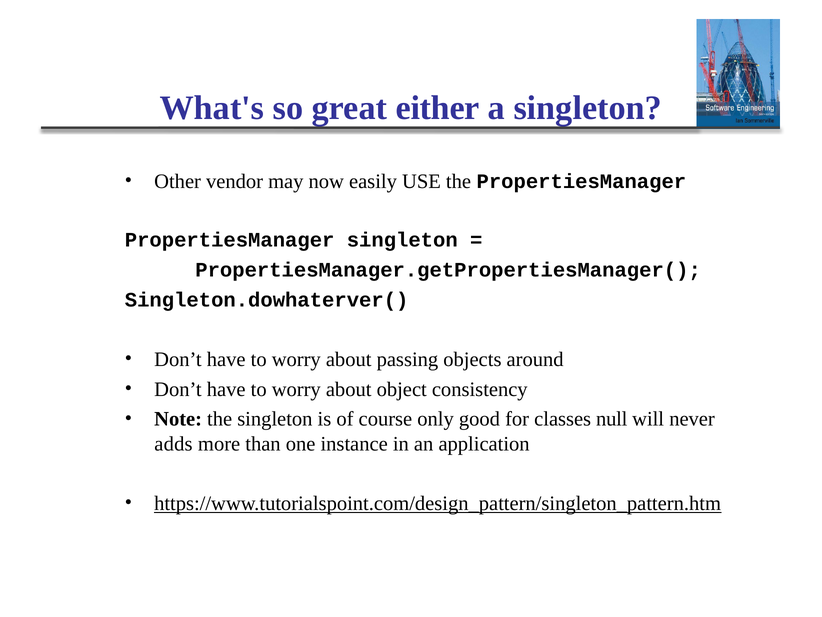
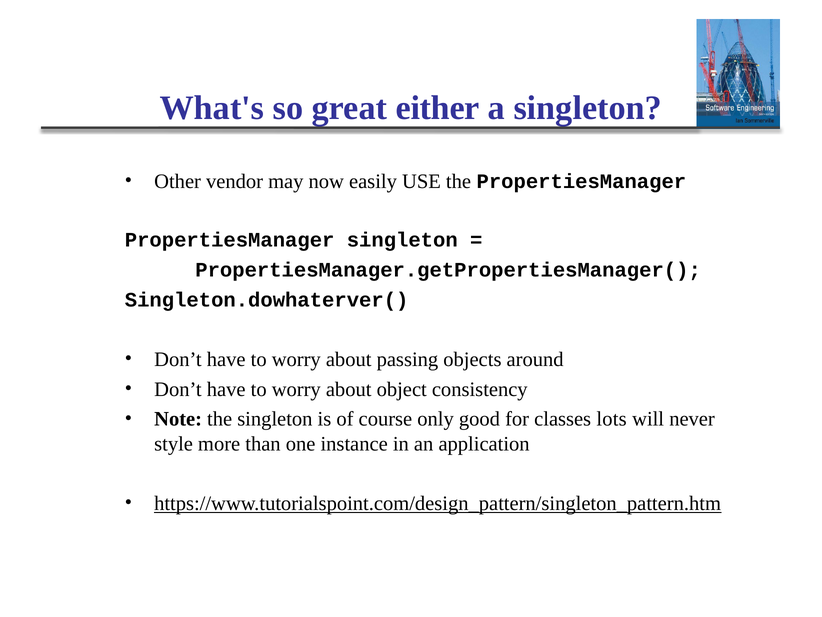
null: null -> lots
adds: adds -> style
